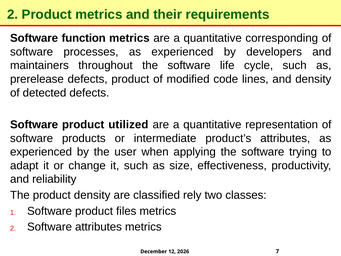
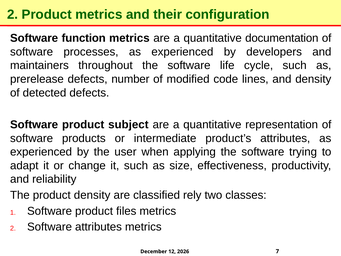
requirements: requirements -> configuration
corresponding: corresponding -> documentation
defects product: product -> number
utilized: utilized -> subject
